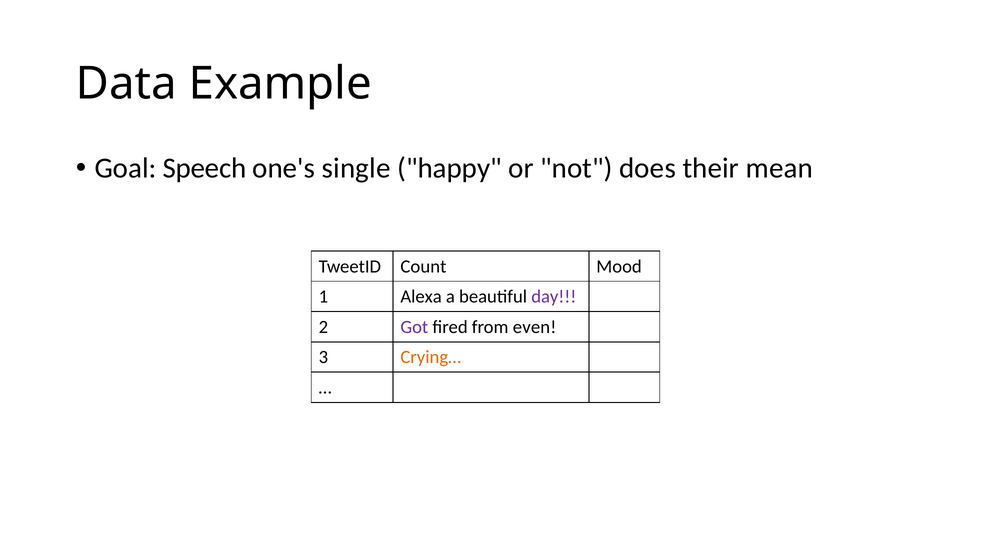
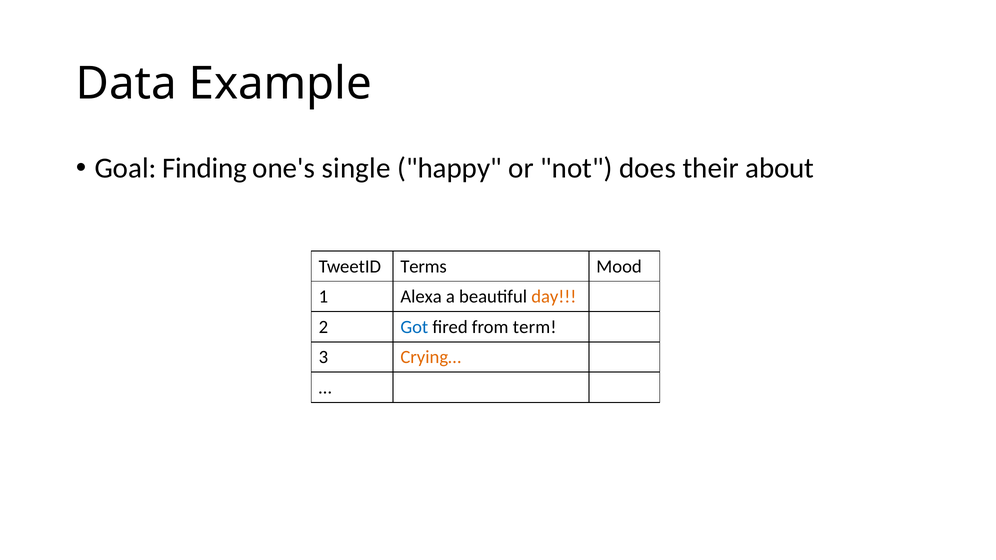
Speech: Speech -> Finding
mean: mean -> about
Count: Count -> Terms
day colour: purple -> orange
Got colour: purple -> blue
even: even -> term
